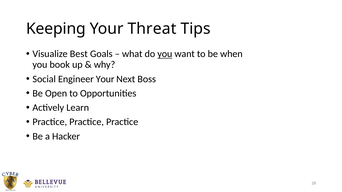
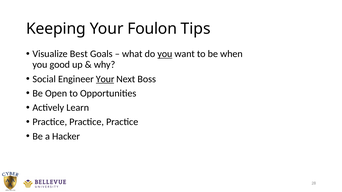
Threat: Threat -> Foulon
book: book -> good
Your at (105, 79) underline: none -> present
